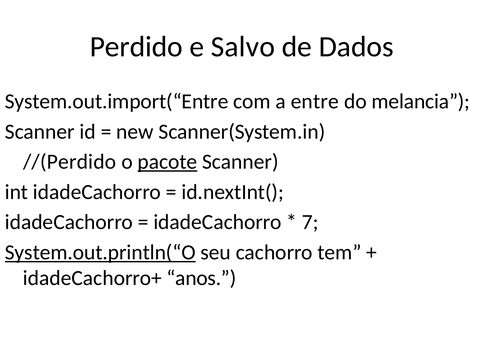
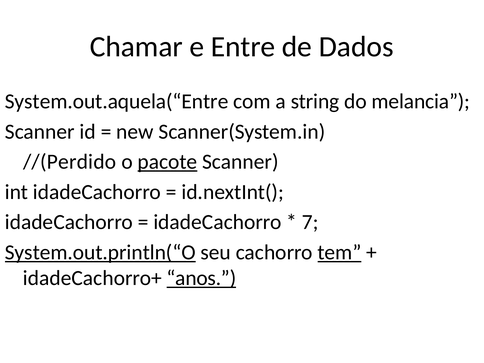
Perdido: Perdido -> Chamar
Salvo: Salvo -> Entre
System.out.import(“Entre: System.out.import(“Entre -> System.out.aquela(“Entre
entre: entre -> string
tem underline: none -> present
anos underline: none -> present
